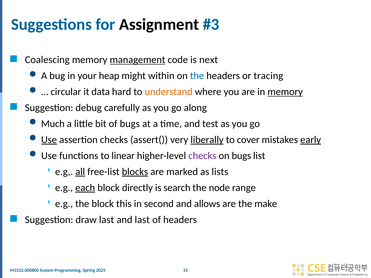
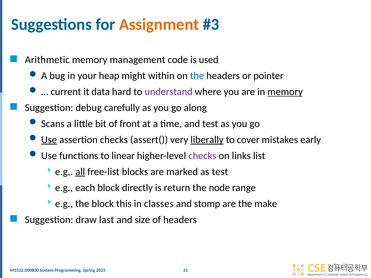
Assignment colour: black -> orange
Coalescing: Coalescing -> Arithmetic
management underline: present -> none
next: next -> used
tracing: tracing -> pointer
circular: circular -> current
understand colour: orange -> purple
Much: Much -> Scans
of bugs: bugs -> front
early underline: present -> none
on bugs: bugs -> links
blocks underline: present -> none
as lists: lists -> test
each underline: present -> none
search: search -> return
second: second -> classes
allows: allows -> stomp
and last: last -> size
